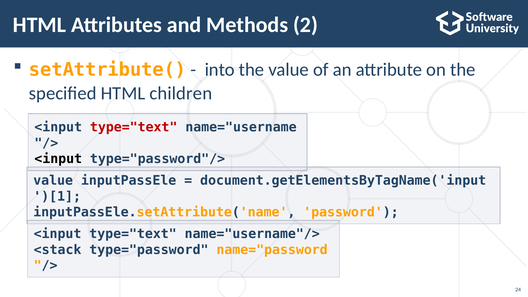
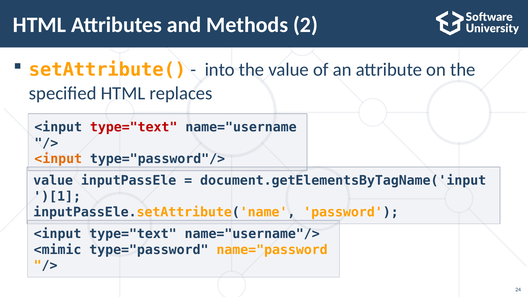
children: children -> replaces
<input at (58, 159) colour: black -> orange
<stack: <stack -> <mimic
